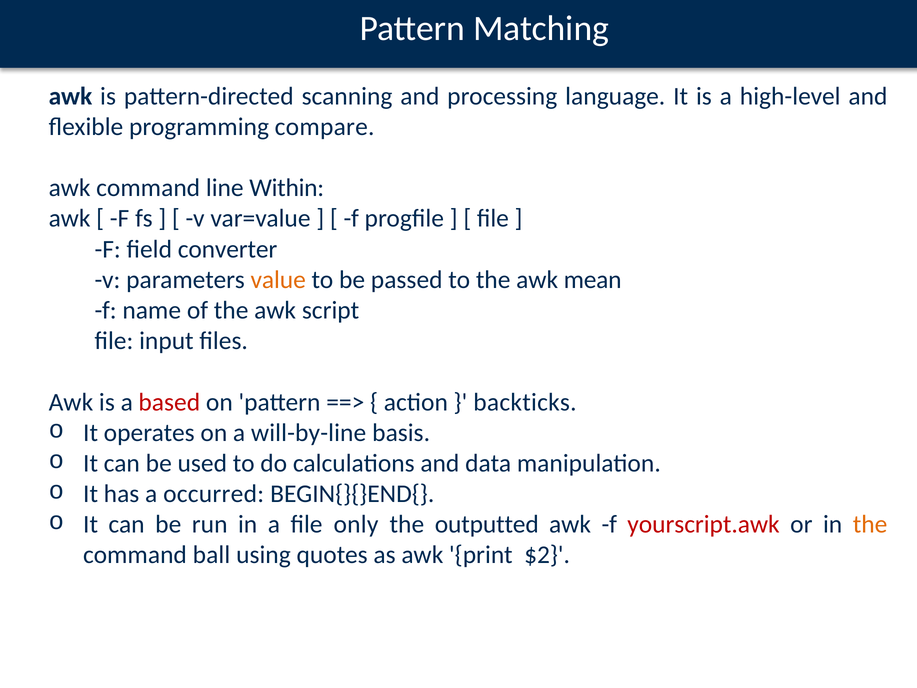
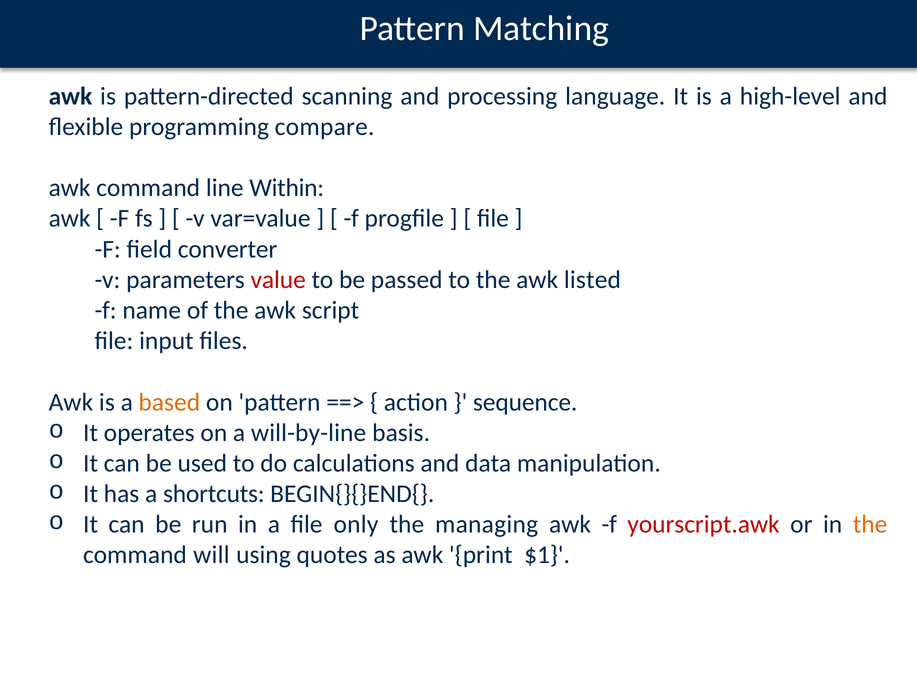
value colour: orange -> red
mean: mean -> listed
based colour: red -> orange
backticks: backticks -> sequence
occurred: occurred -> shortcuts
outputted: outputted -> managing
ball: ball -> will
$2: $2 -> $1
